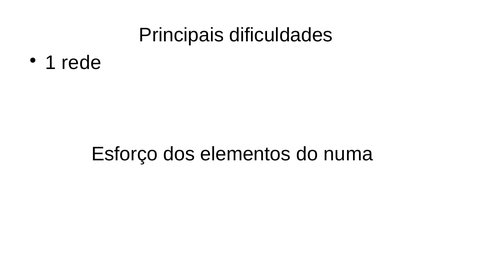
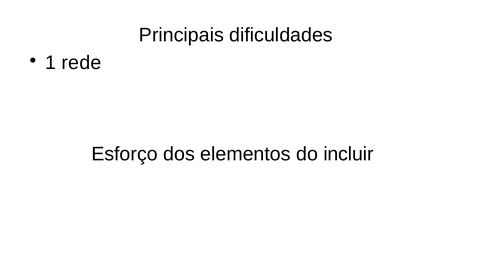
numa: numa -> incluir
